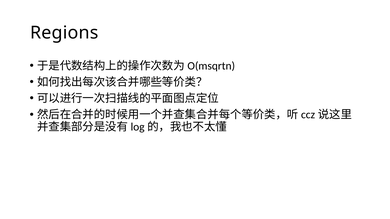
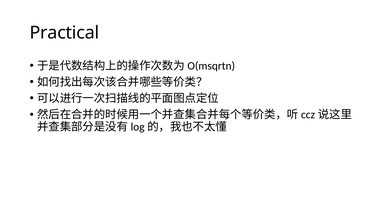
Regions: Regions -> Practical
